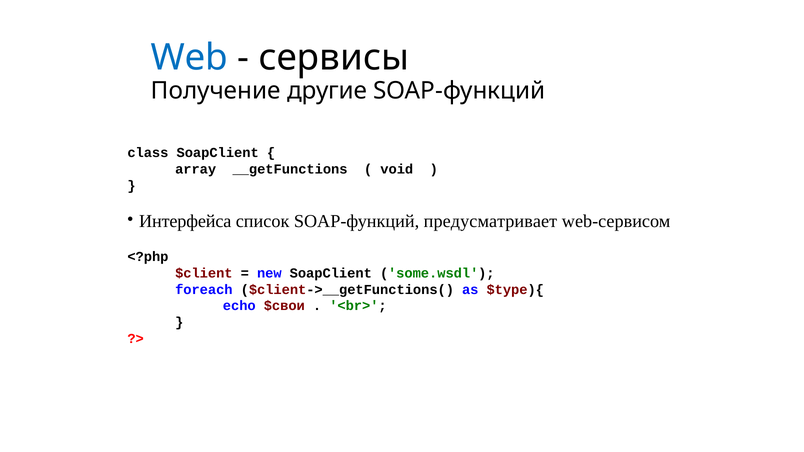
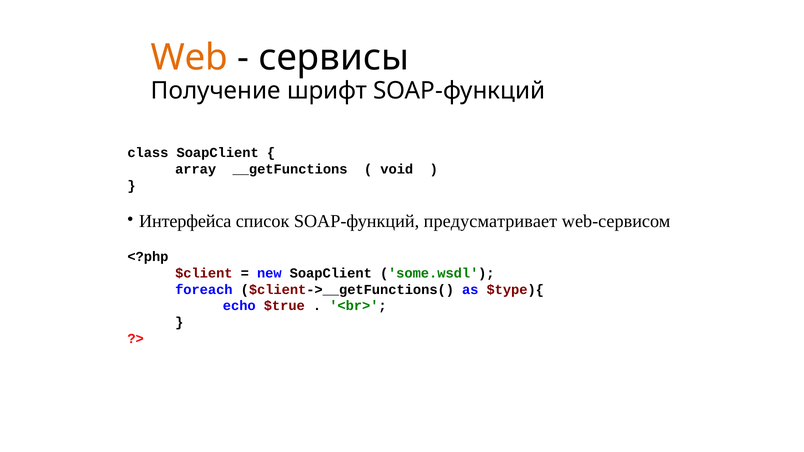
Web colour: blue -> orange
другие: другие -> шрифт
$свои: $свои -> $true
